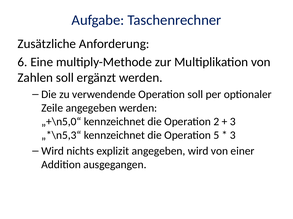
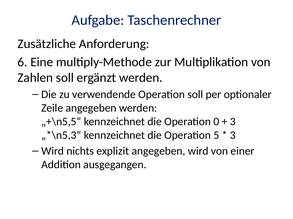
„+\n5,0“: „+\n5,0“ -> „+\n5,5“
2: 2 -> 0
